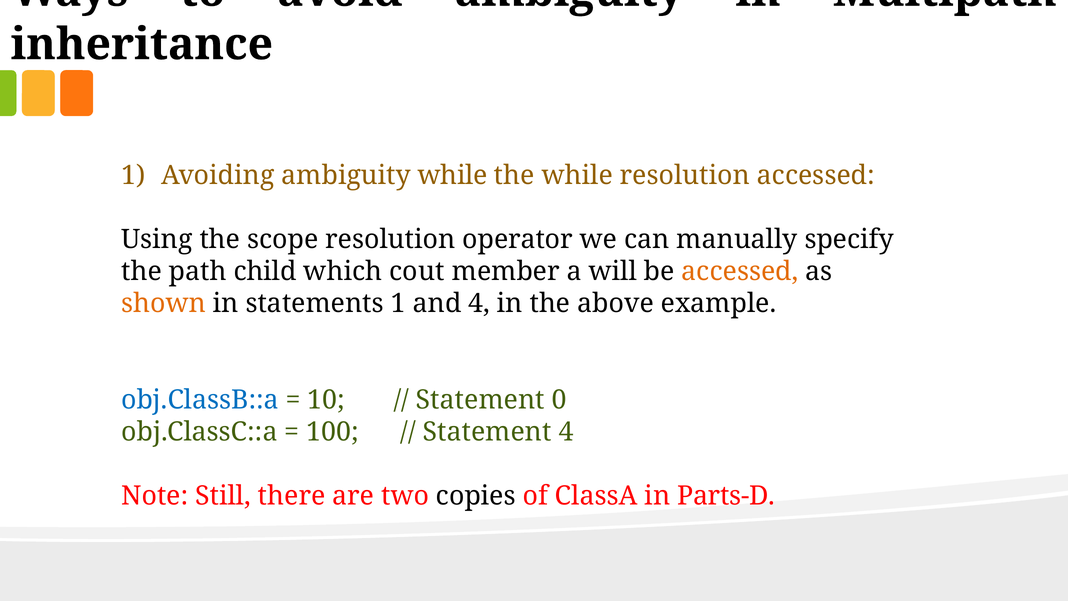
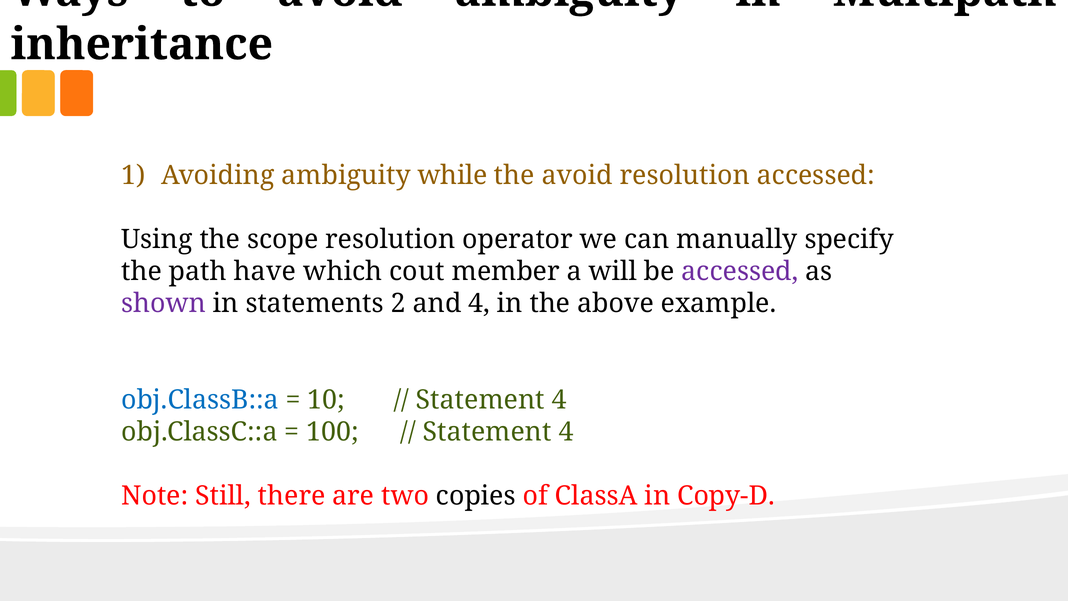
the while: while -> avoid
child: child -> have
accessed at (740, 272) colour: orange -> purple
shown colour: orange -> purple
statements 1: 1 -> 2
0 at (559, 400): 0 -> 4
Parts-D: Parts-D -> Copy-D
